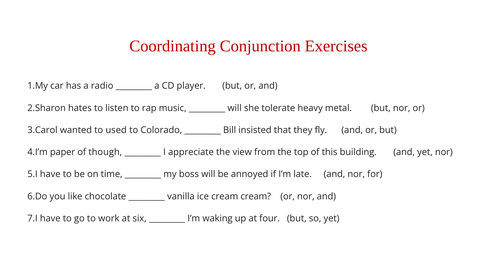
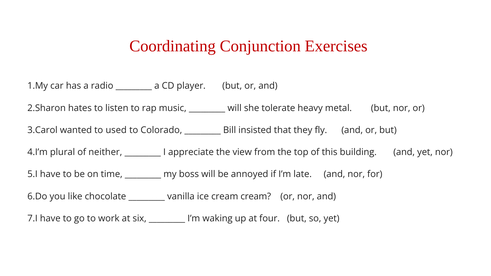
paper: paper -> plural
though: though -> neither
